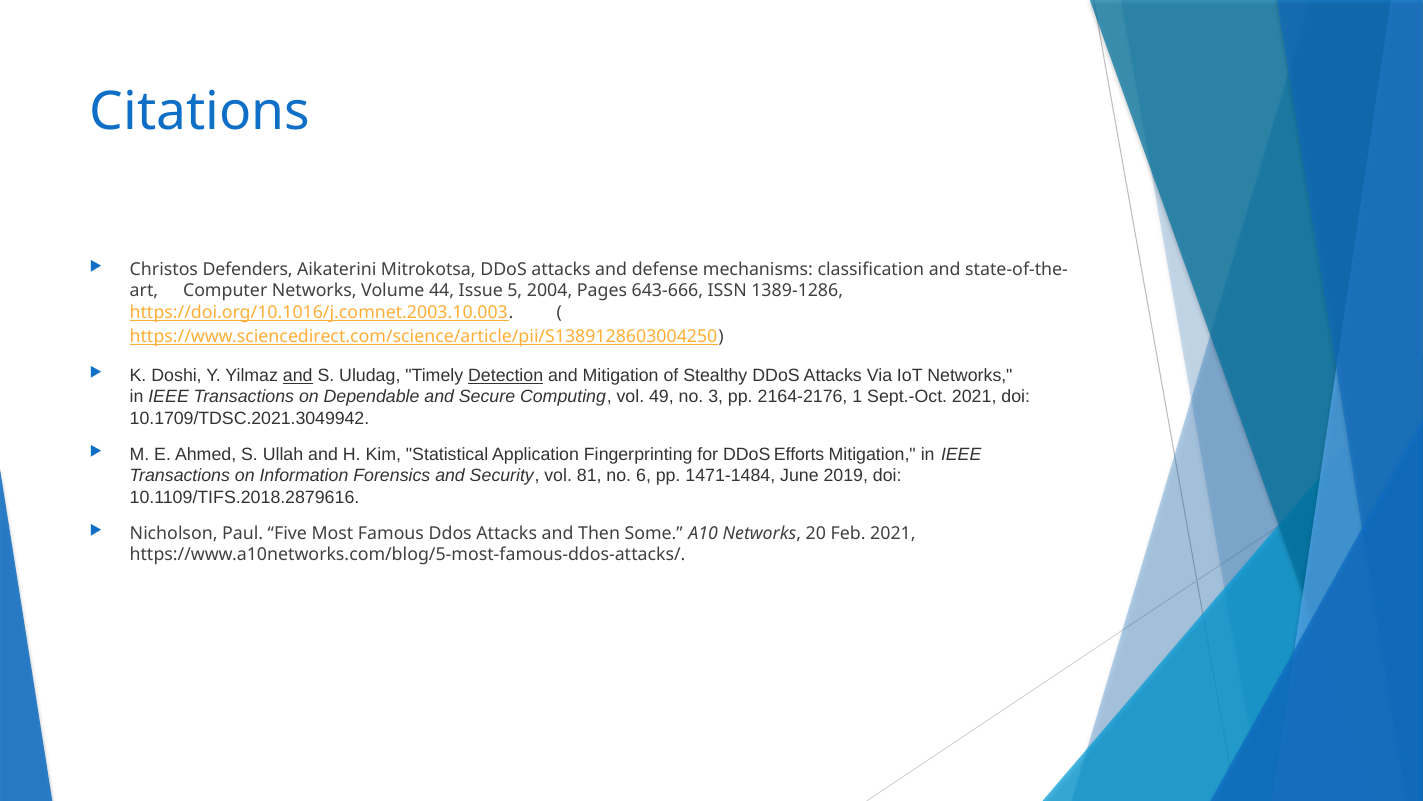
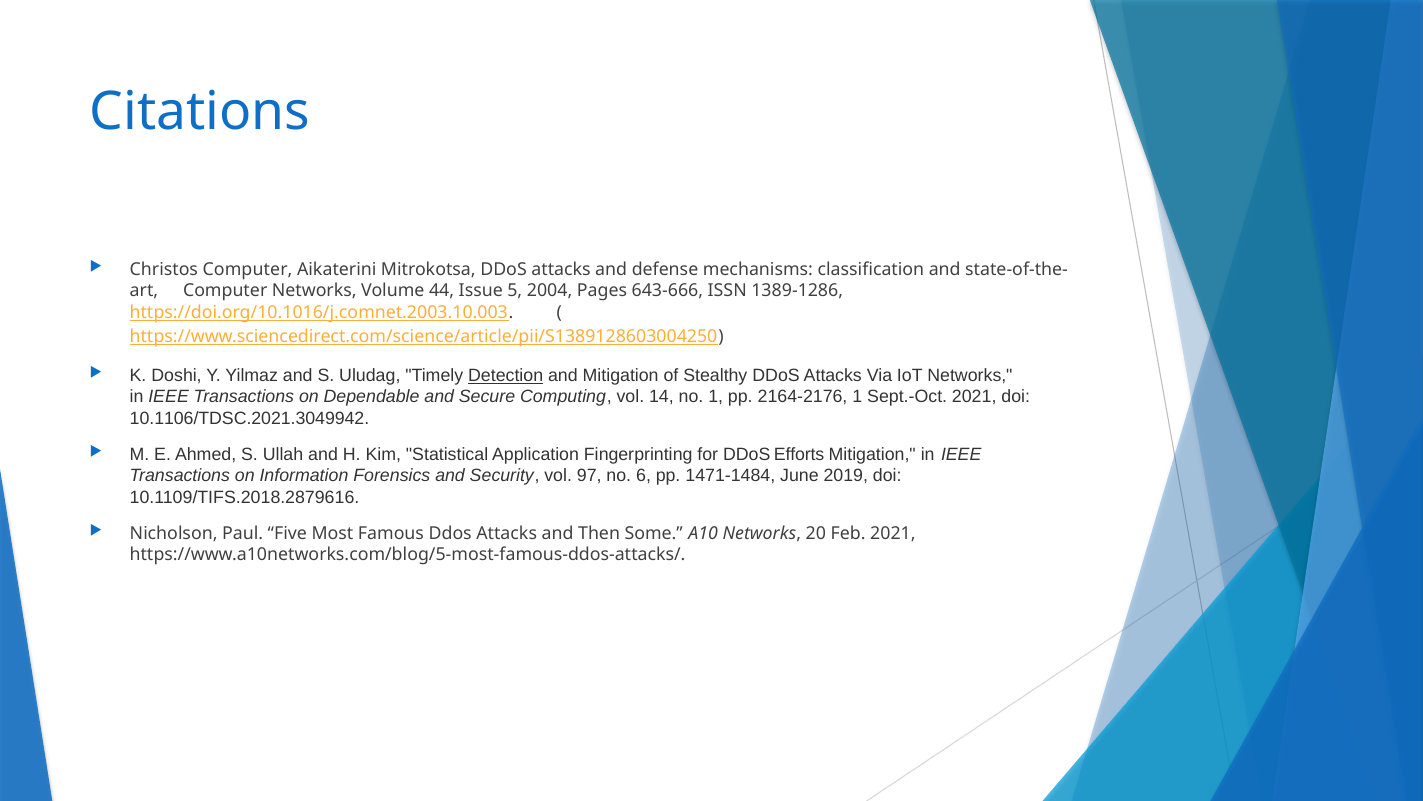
Christos Defenders: Defenders -> Computer
and at (298, 375) underline: present -> none
49: 49 -> 14
no 3: 3 -> 1
10.1709/TDSC.2021.3049942: 10.1709/TDSC.2021.3049942 -> 10.1106/TDSC.2021.3049942
81: 81 -> 97
